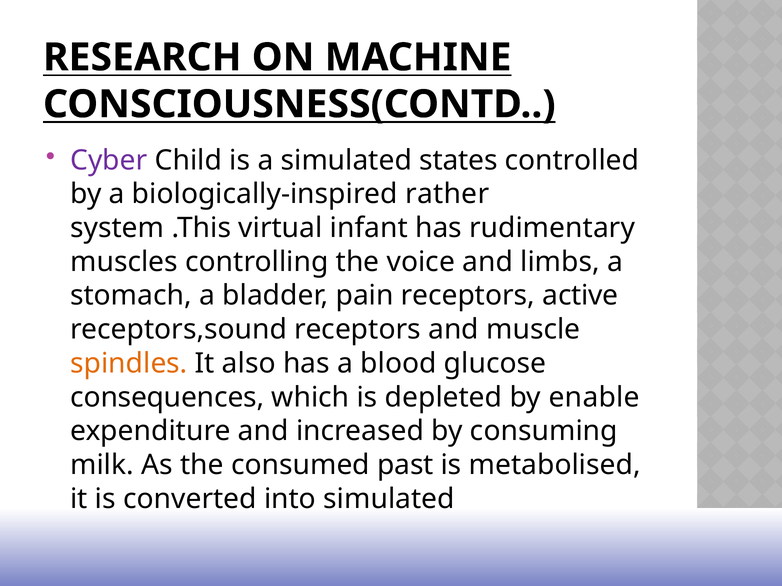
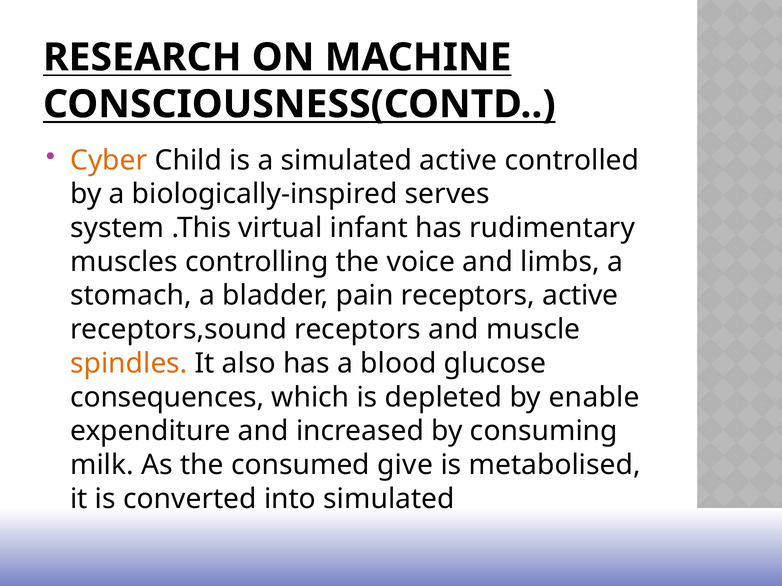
Cyber colour: purple -> orange
simulated states: states -> active
rather: rather -> serves
past: past -> give
